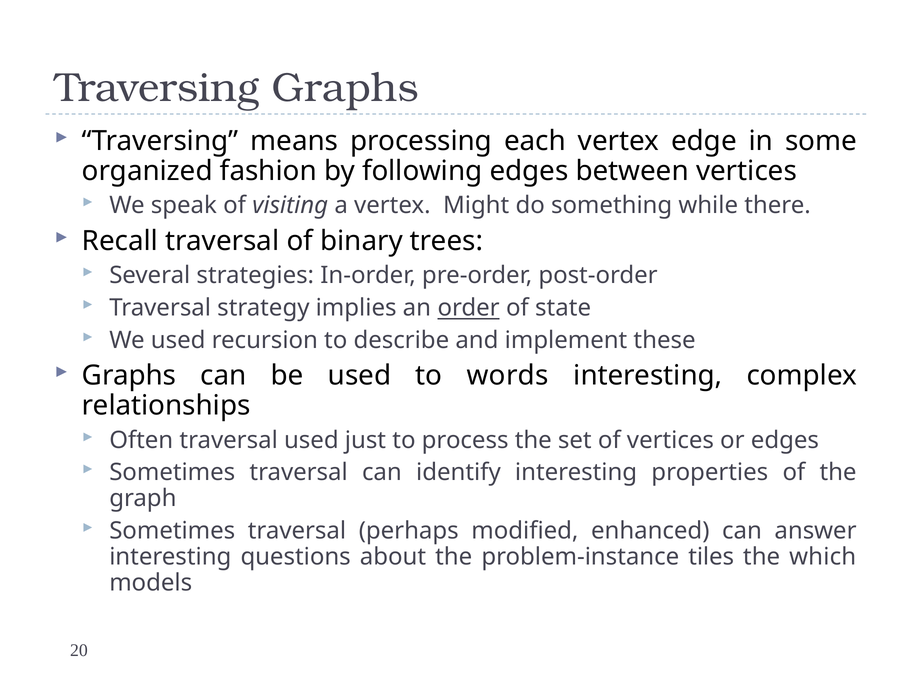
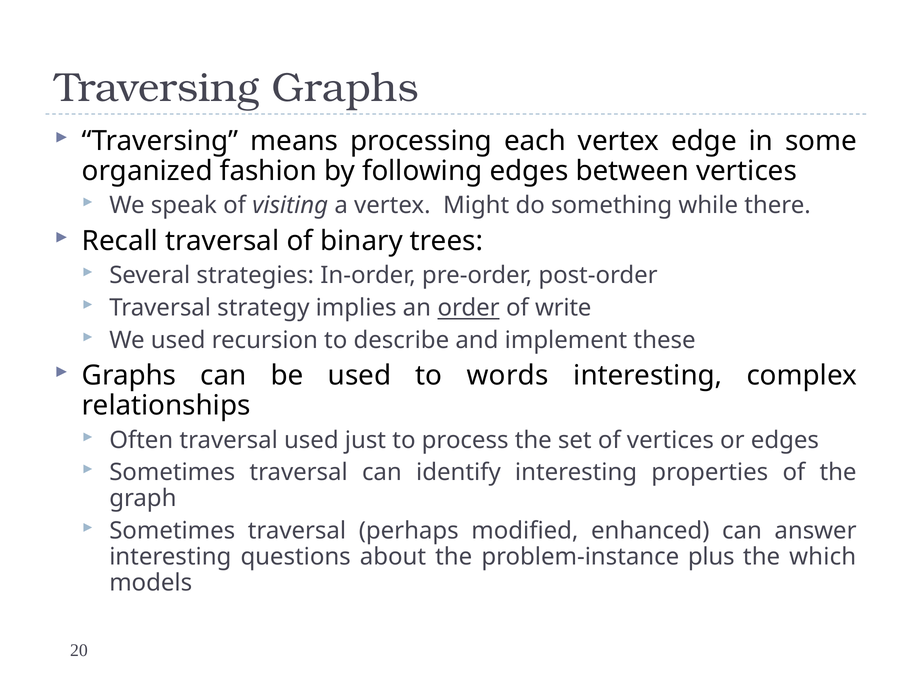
state: state -> write
tiles: tiles -> plus
